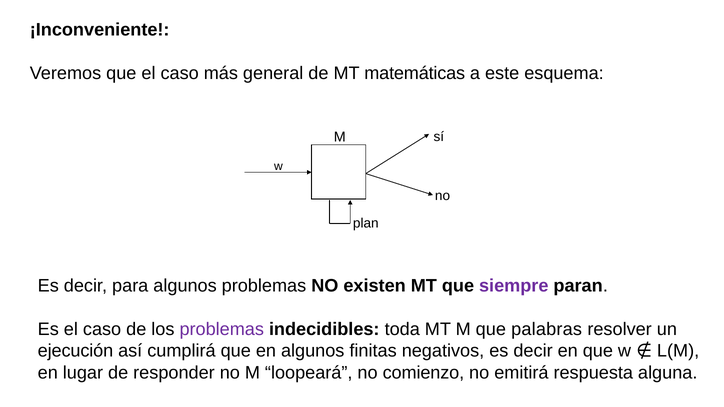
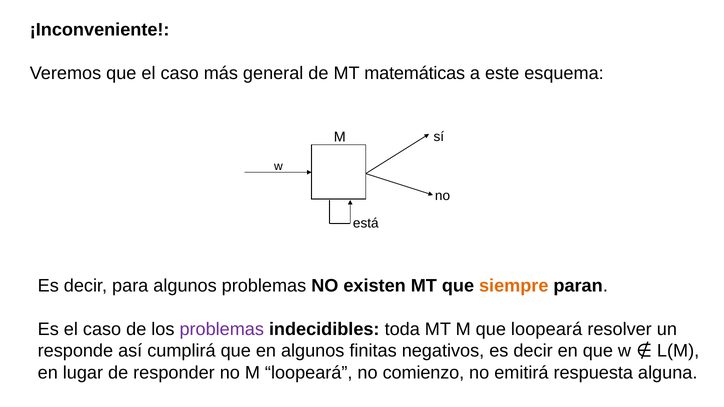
plan: plan -> está
siempre colour: purple -> orange
que palabras: palabras -> loopeará
ejecución: ejecución -> responde
